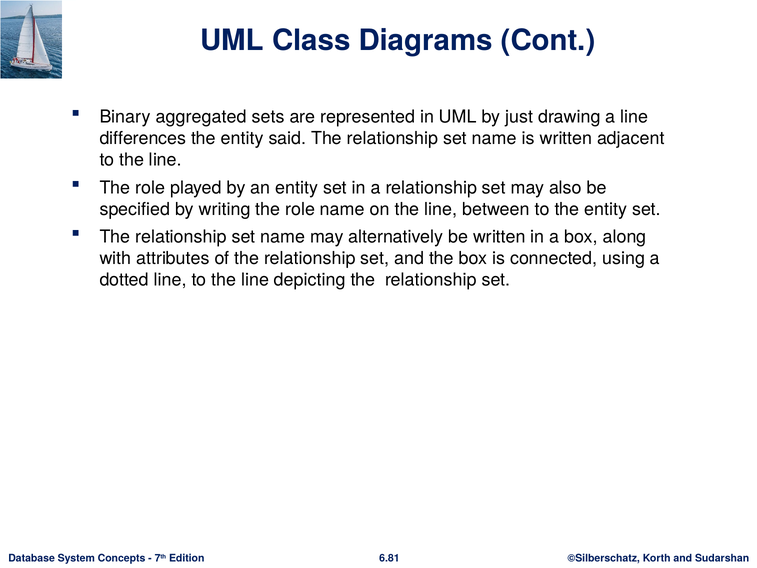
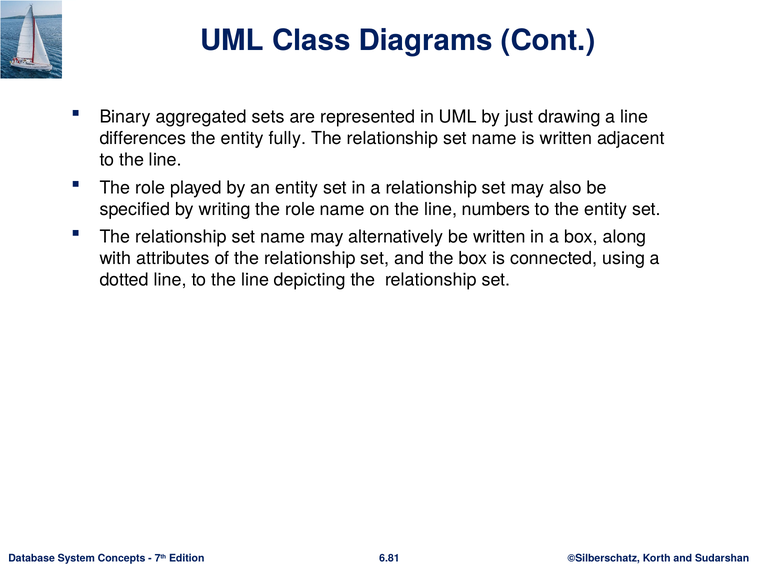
said: said -> fully
between: between -> numbers
